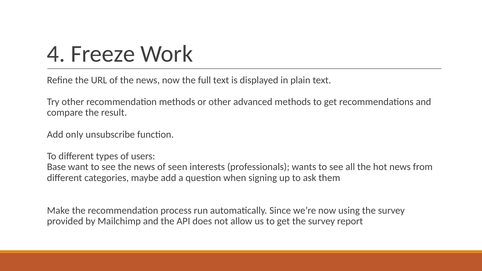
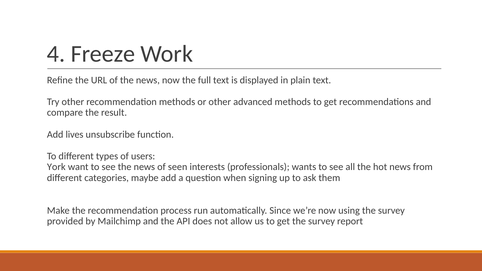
only: only -> lives
Base: Base -> York
